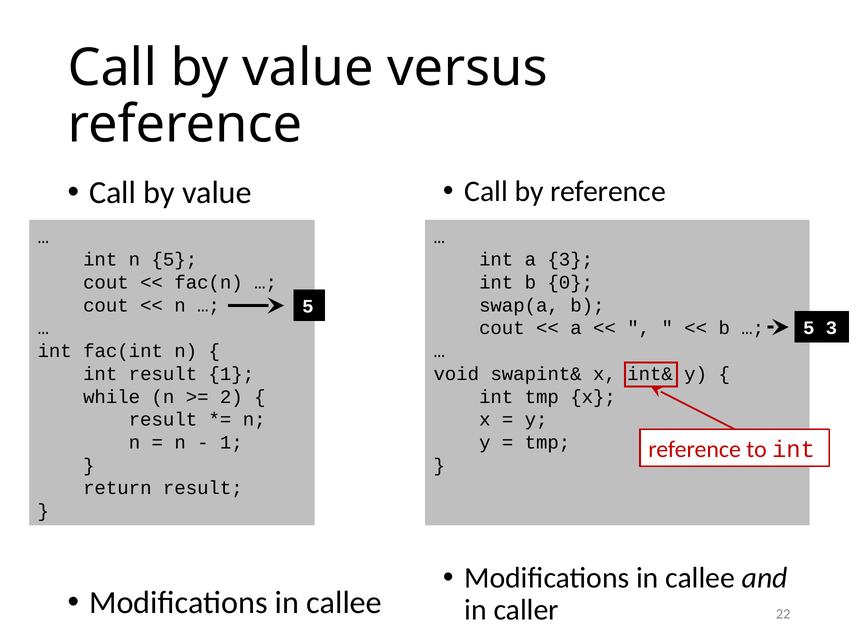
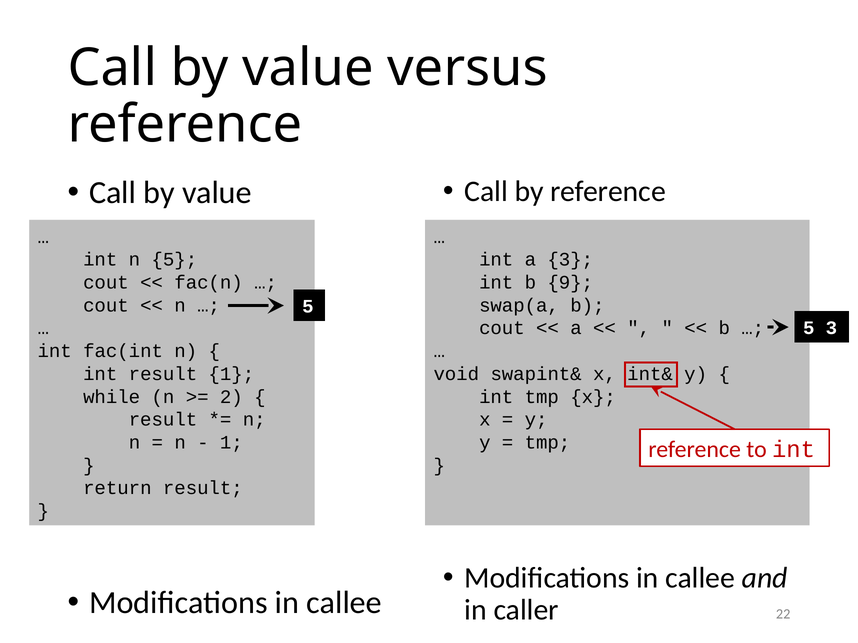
0: 0 -> 9
